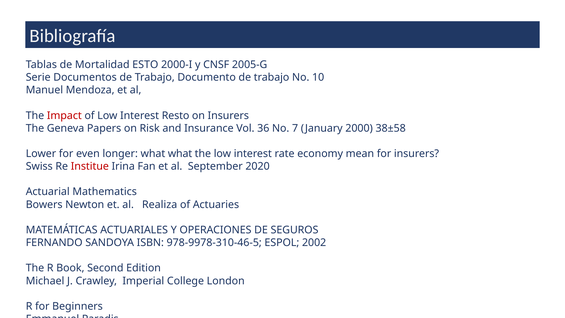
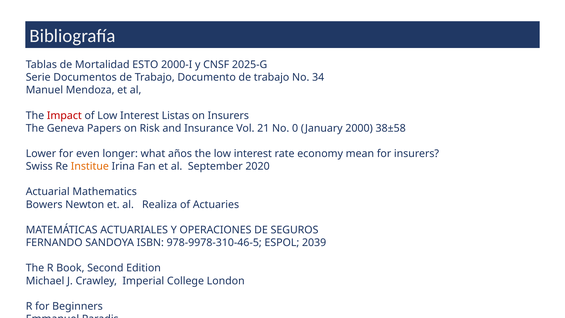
2005-G: 2005-G -> 2025-G
10: 10 -> 34
Resto: Resto -> Listas
36: 36 -> 21
7: 7 -> 0
what what: what -> años
Institue colour: red -> orange
2002: 2002 -> 2039
